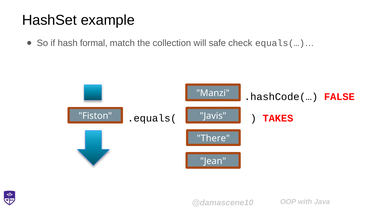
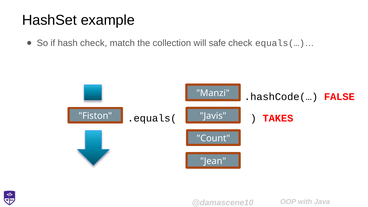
hash formal: formal -> check
There: There -> Count
